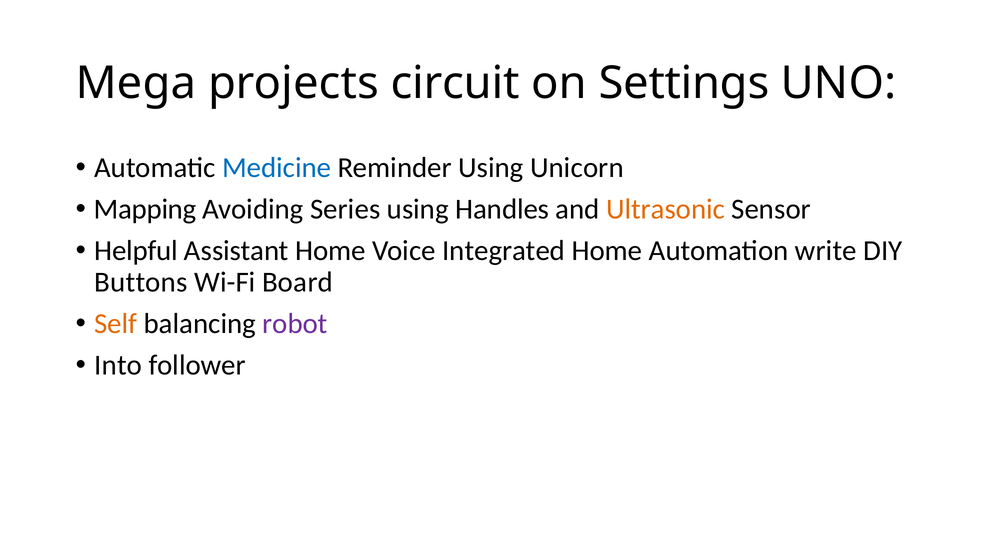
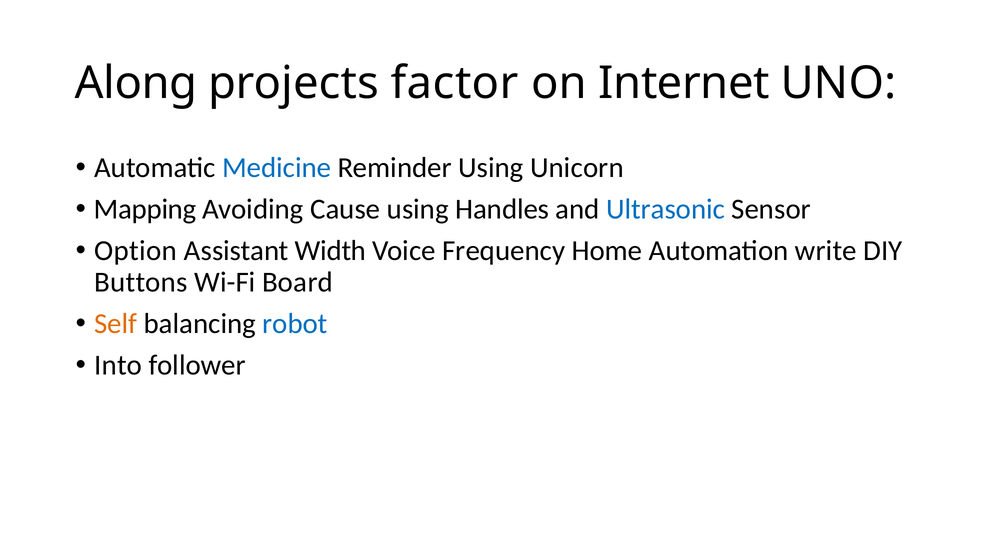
Mega: Mega -> Along
circuit: circuit -> factor
Settings: Settings -> Internet
Series: Series -> Cause
Ultrasonic colour: orange -> blue
Helpful: Helpful -> Option
Assistant Home: Home -> Width
Integrated: Integrated -> Frequency
robot colour: purple -> blue
